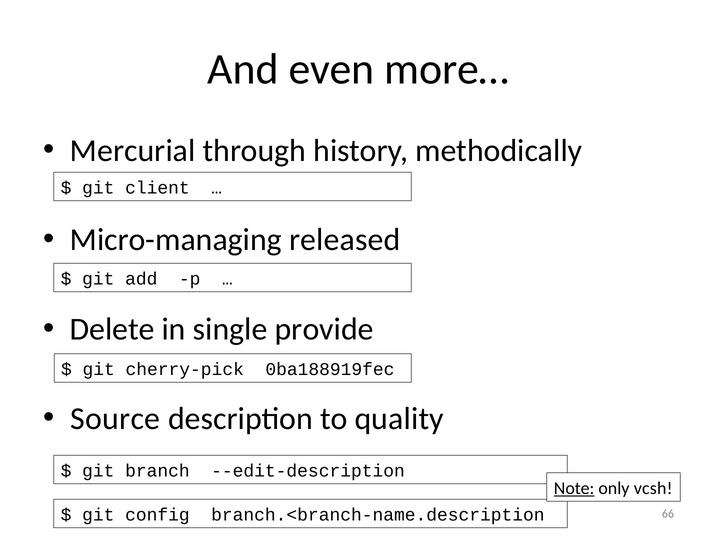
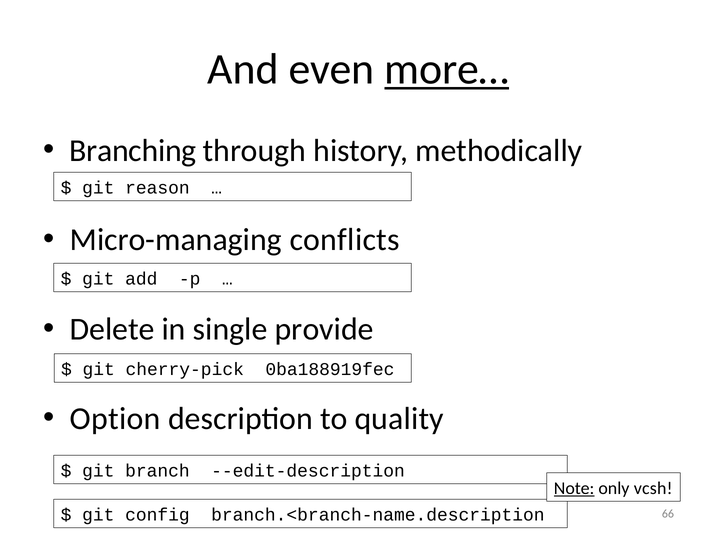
more… underline: none -> present
Mercurial: Mercurial -> Branching
client: client -> reason
released: released -> conflicts
Source: Source -> Option
